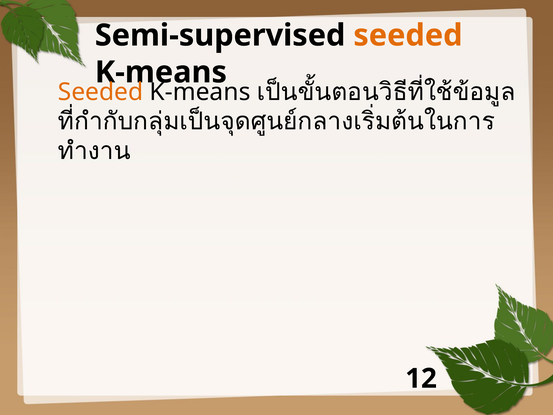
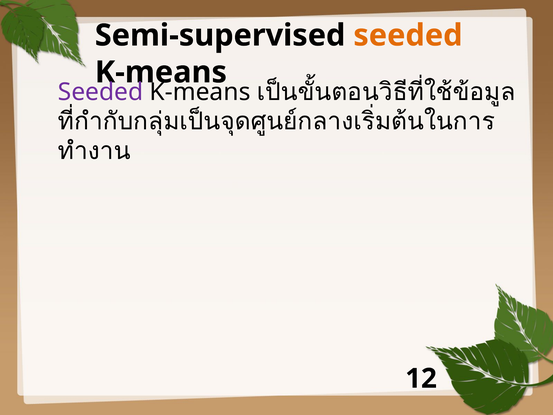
Seeded at (101, 92) colour: orange -> purple
